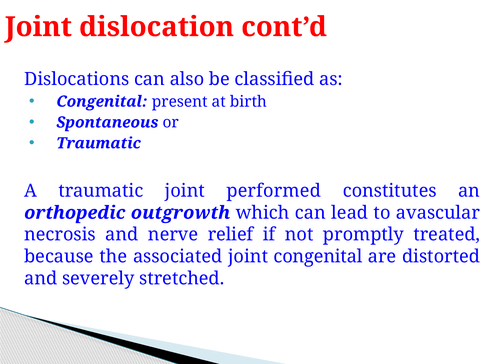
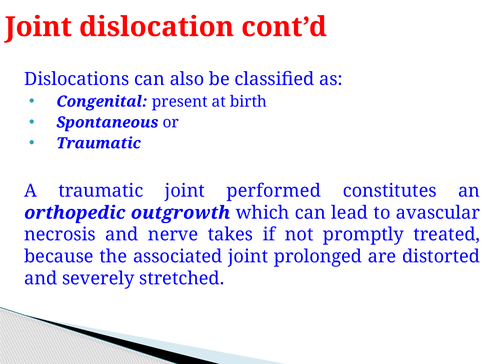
relief: relief -> takes
joint congenital: congenital -> prolonged
